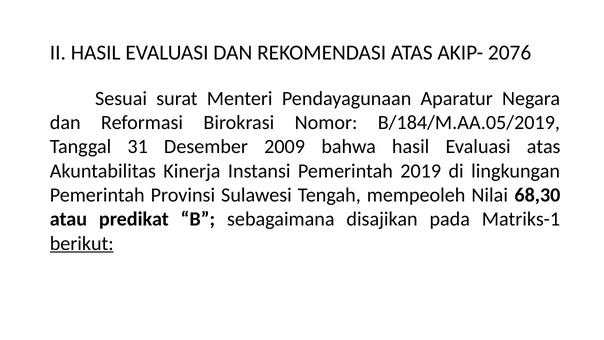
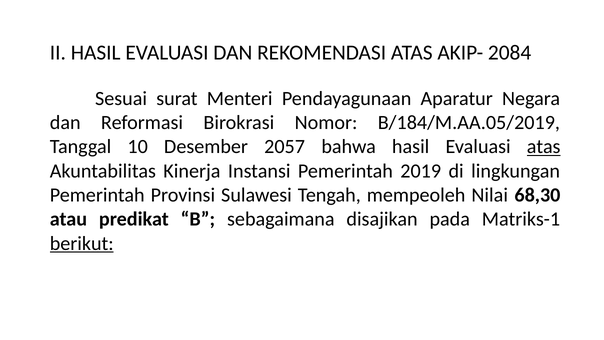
2076: 2076 -> 2084
31: 31 -> 10
2009: 2009 -> 2057
atas at (544, 147) underline: none -> present
